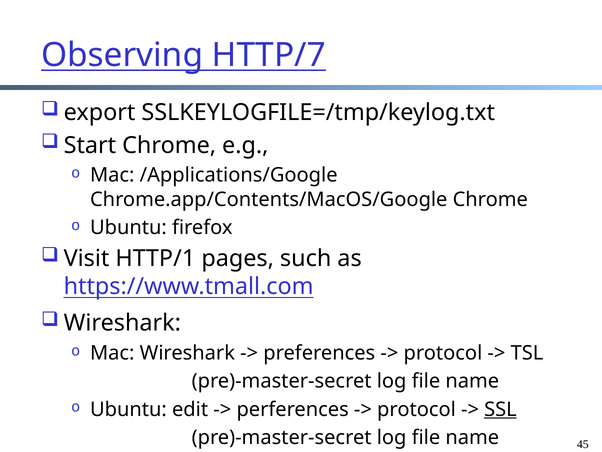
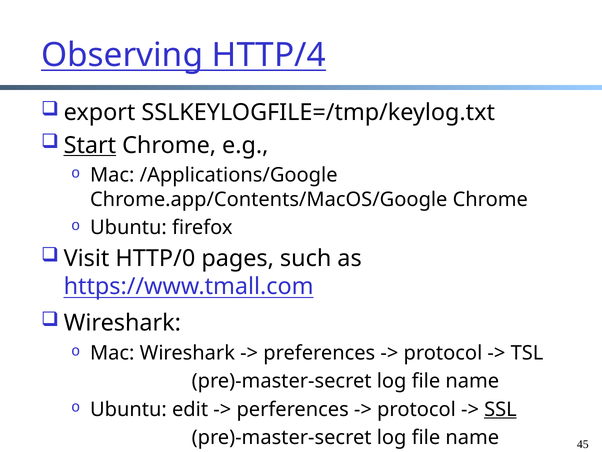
HTTP/7: HTTP/7 -> HTTP/4
Start underline: none -> present
HTTP/1: HTTP/1 -> HTTP/0
